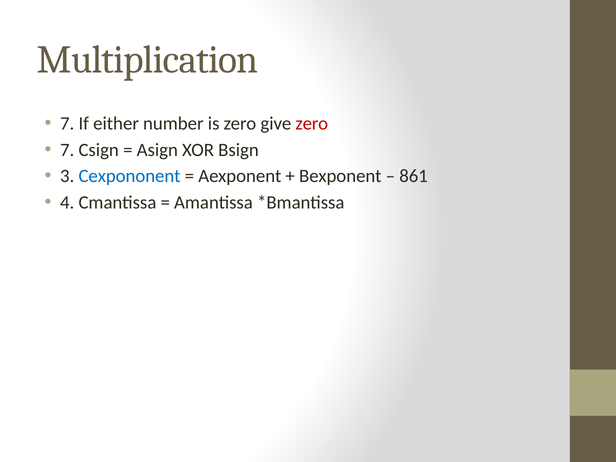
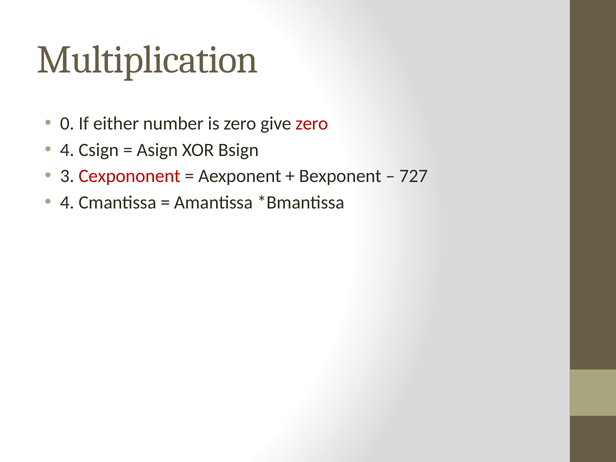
7 at (67, 123): 7 -> 0
7 at (67, 150): 7 -> 4
Cexpononent colour: blue -> red
861: 861 -> 727
